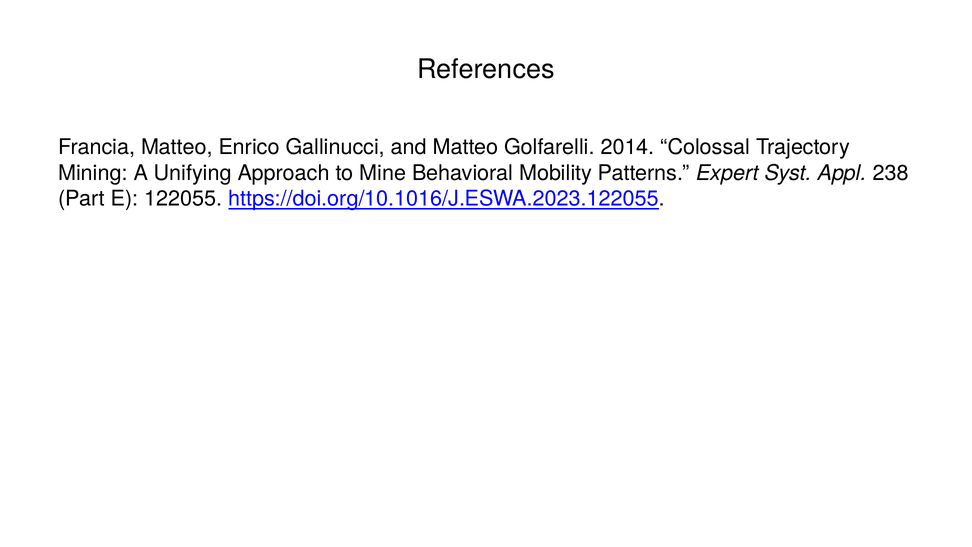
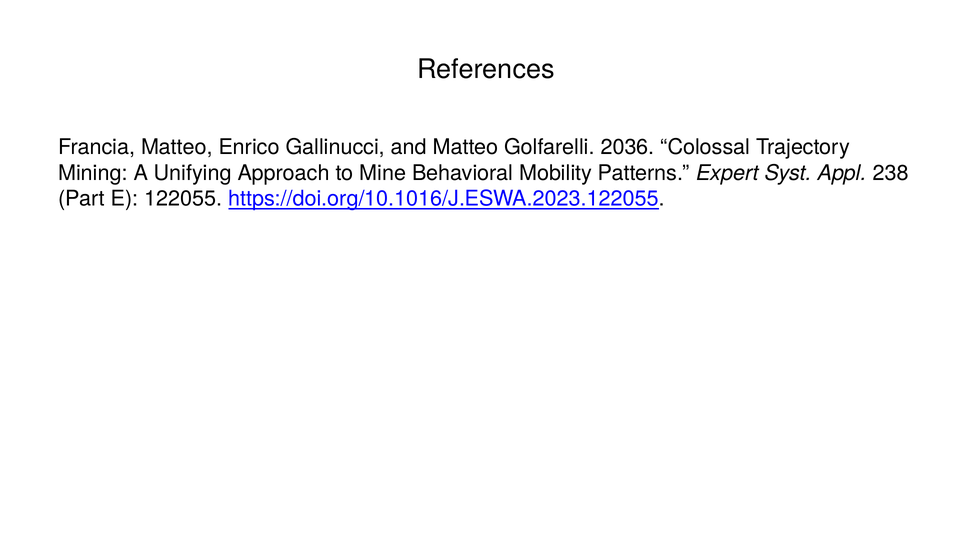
2014: 2014 -> 2036
